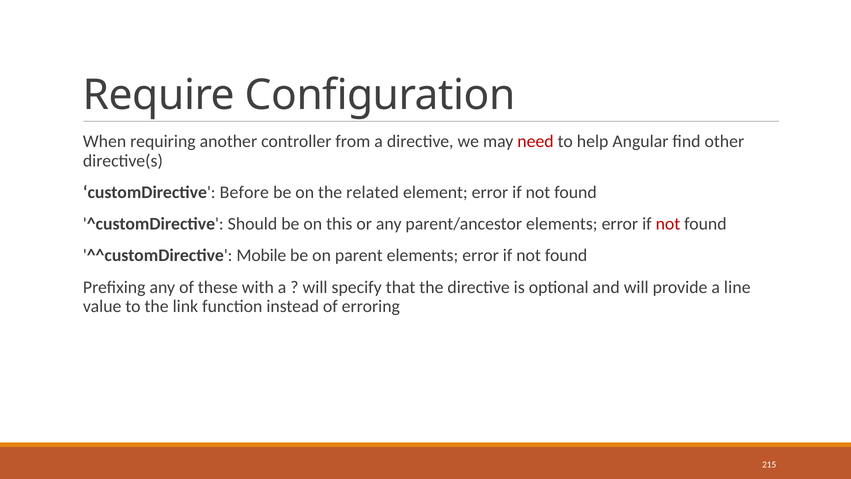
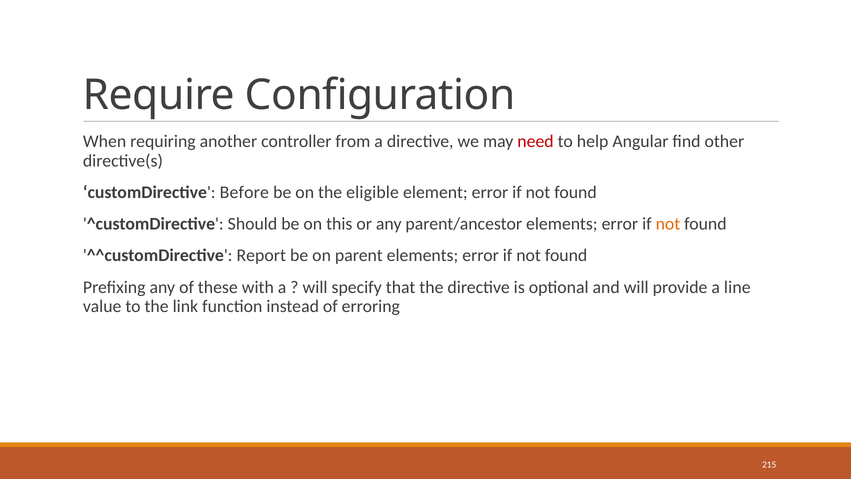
related: related -> eligible
not at (668, 224) colour: red -> orange
Mobile: Mobile -> Report
